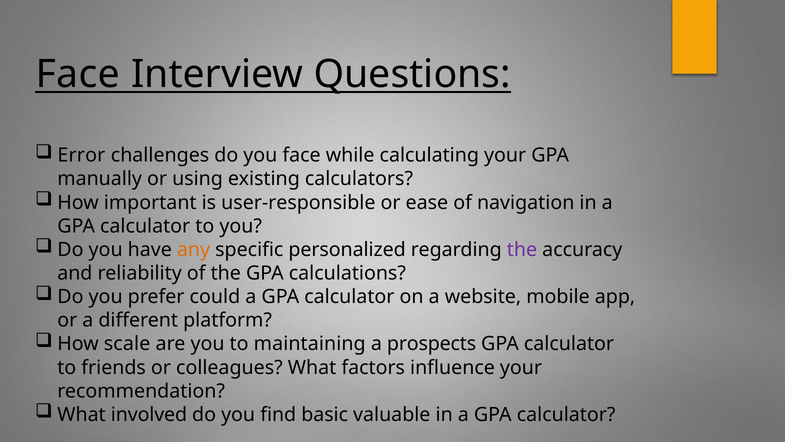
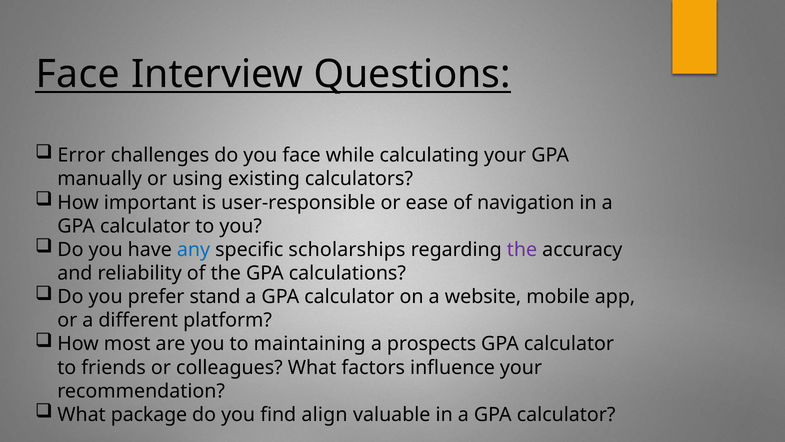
any colour: orange -> blue
personalized: personalized -> scholarships
could: could -> stand
scale: scale -> most
involved: involved -> package
basic: basic -> align
